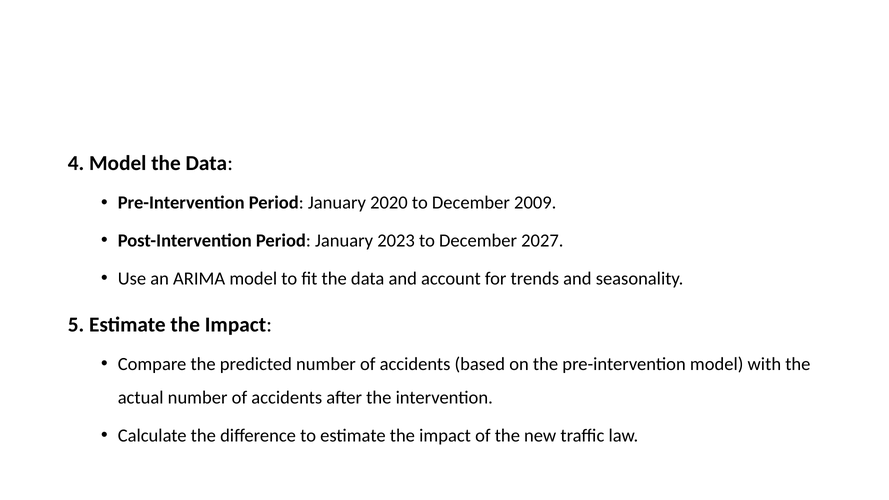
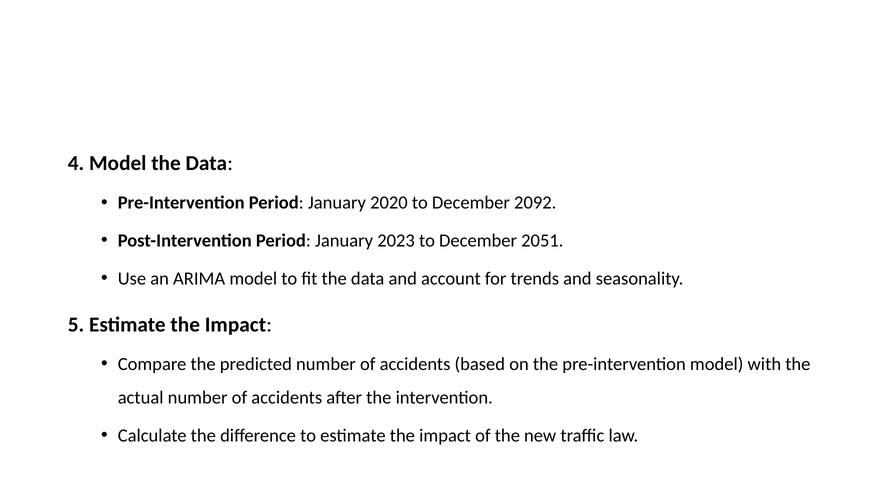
2009: 2009 -> 2092
2027: 2027 -> 2051
